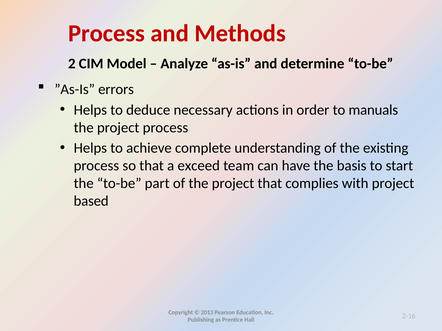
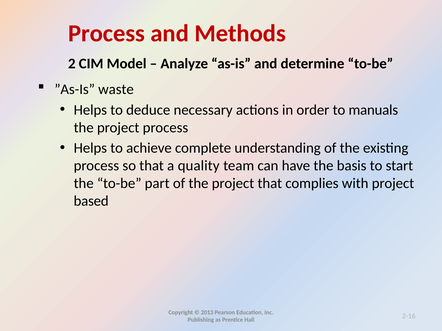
errors: errors -> waste
exceed: exceed -> quality
